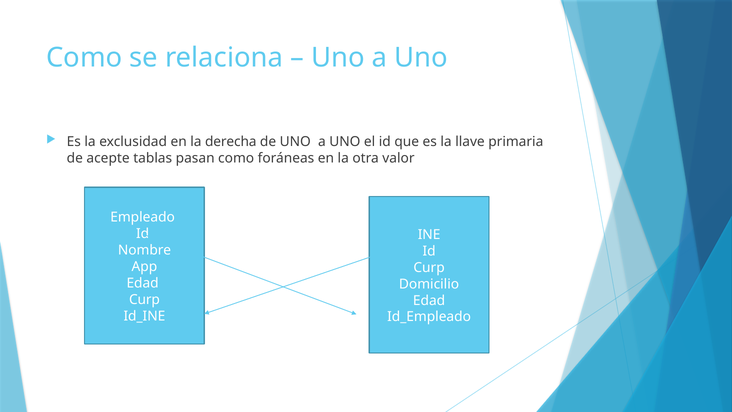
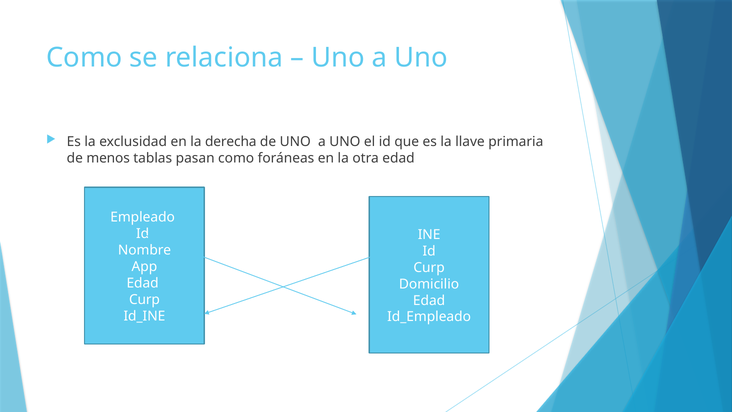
acepte: acepte -> menos
otra valor: valor -> edad
